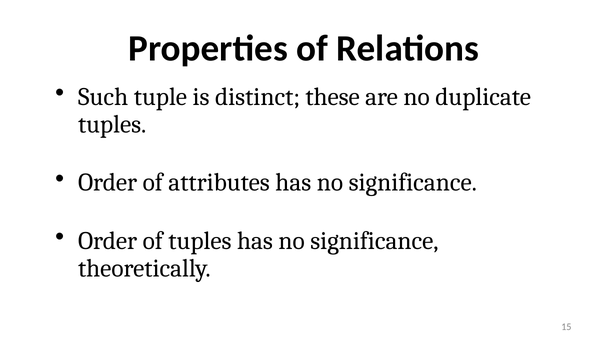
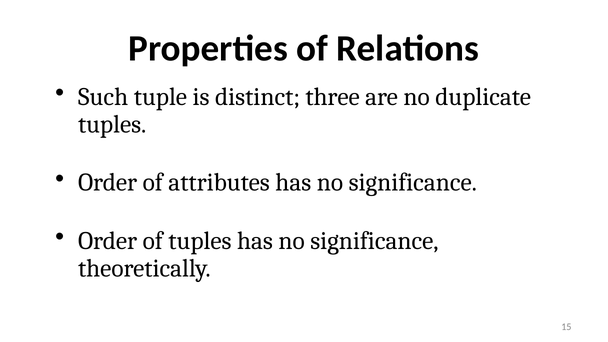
these: these -> three
